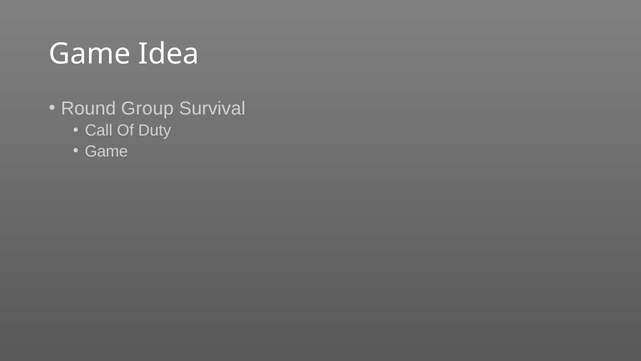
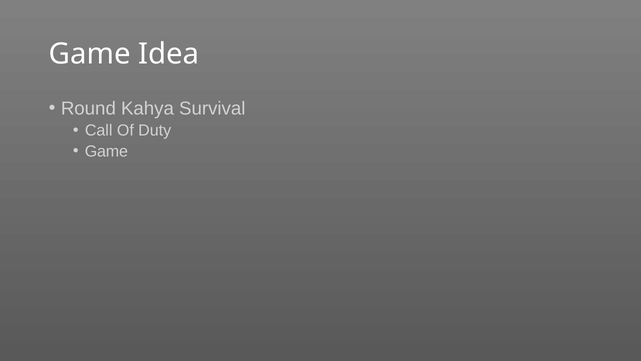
Group: Group -> Kahya
